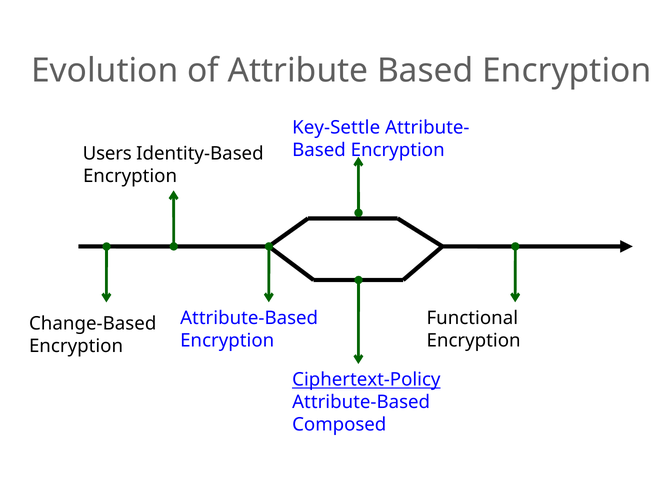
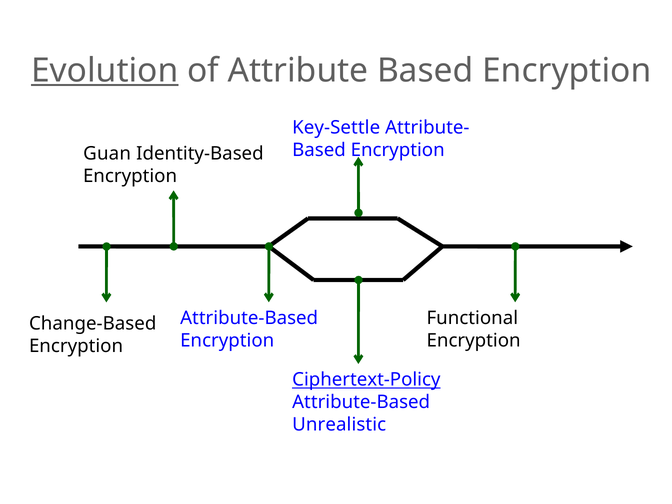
Evolution underline: none -> present
Users: Users -> Guan
Composed: Composed -> Unrealistic
